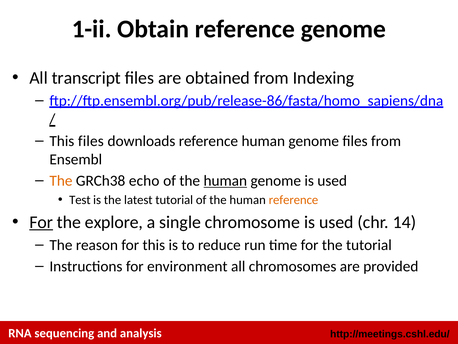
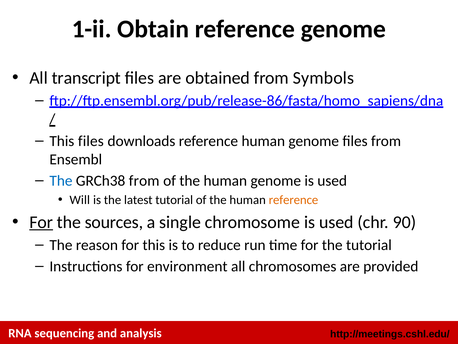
Indexing: Indexing -> Symbols
The at (61, 180) colour: orange -> blue
GRCh38 echo: echo -> from
human at (225, 180) underline: present -> none
Test: Test -> Will
explore: explore -> sources
14: 14 -> 90
